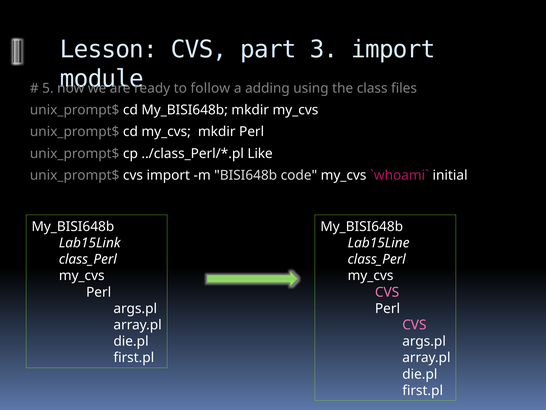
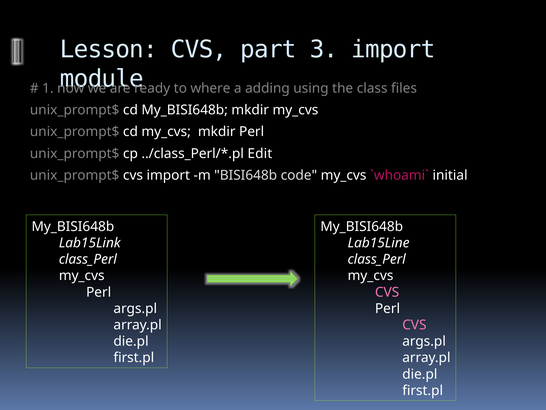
5: 5 -> 1
follow: follow -> where
Like: Like -> Edit
